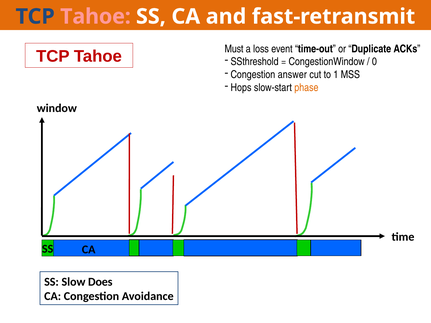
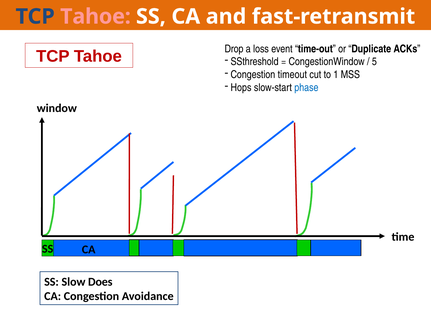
Must: Must -> Drop
0: 0 -> 5
answer: answer -> timeout
phase colour: orange -> blue
